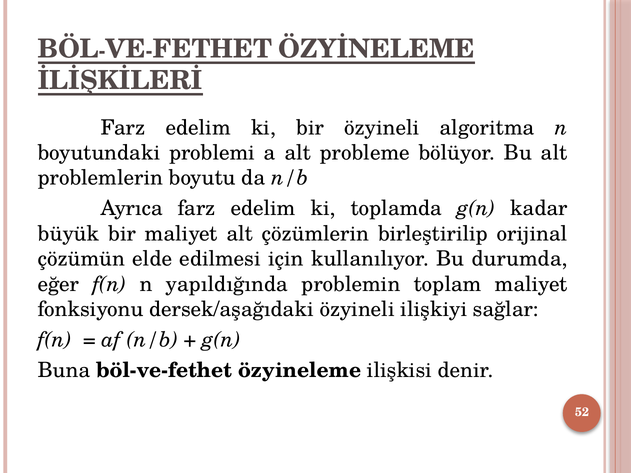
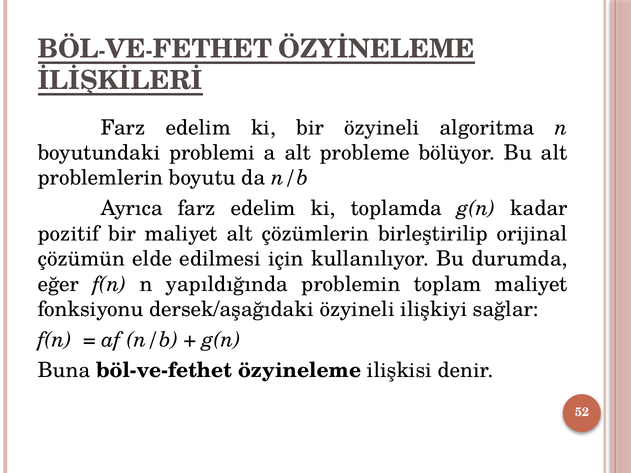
büyük: büyük -> pozitif
